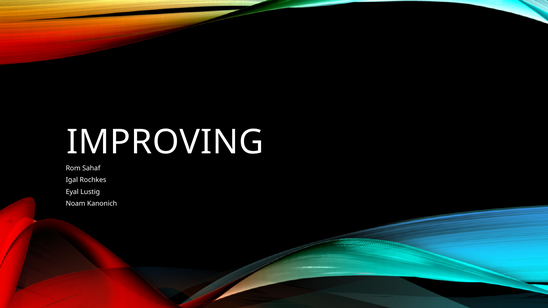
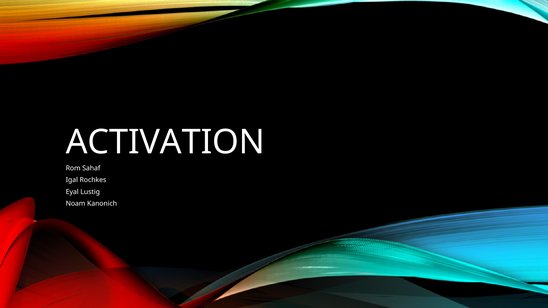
IMPROVING: IMPROVING -> ACTIVATION
